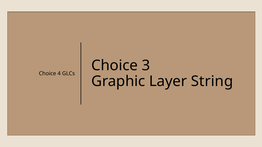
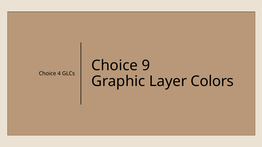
3: 3 -> 9
String: String -> Colors
